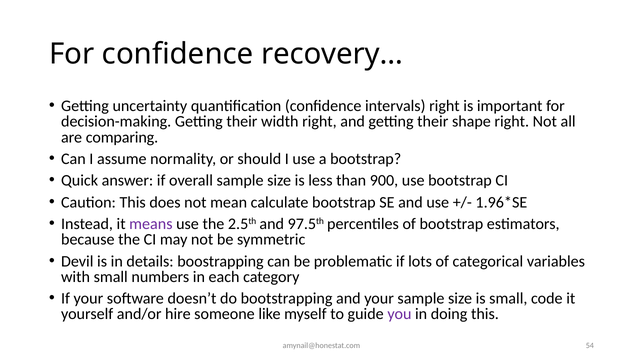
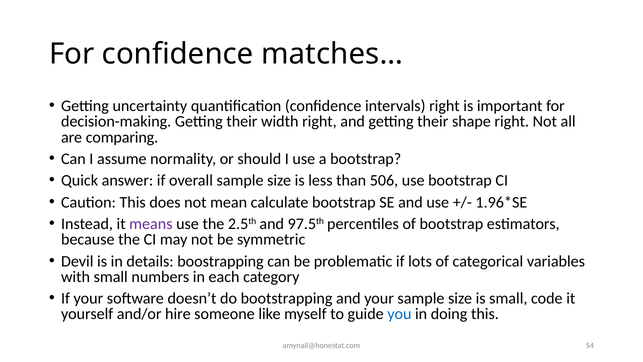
recovery…: recovery… -> matches…
900: 900 -> 506
you colour: purple -> blue
